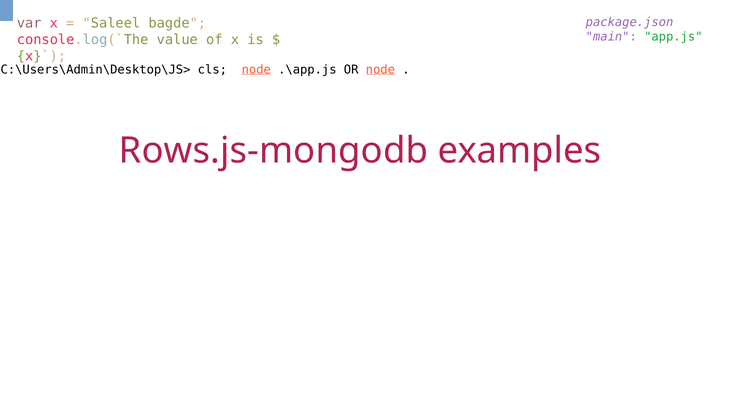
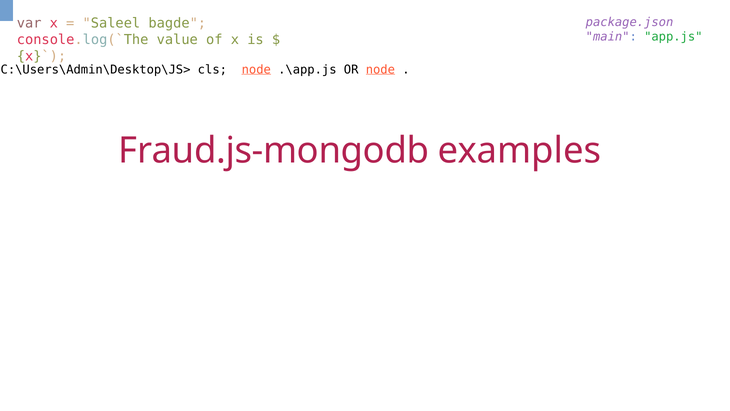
Rows.js-mongodb: Rows.js-mongodb -> Fraud.js-mongodb
